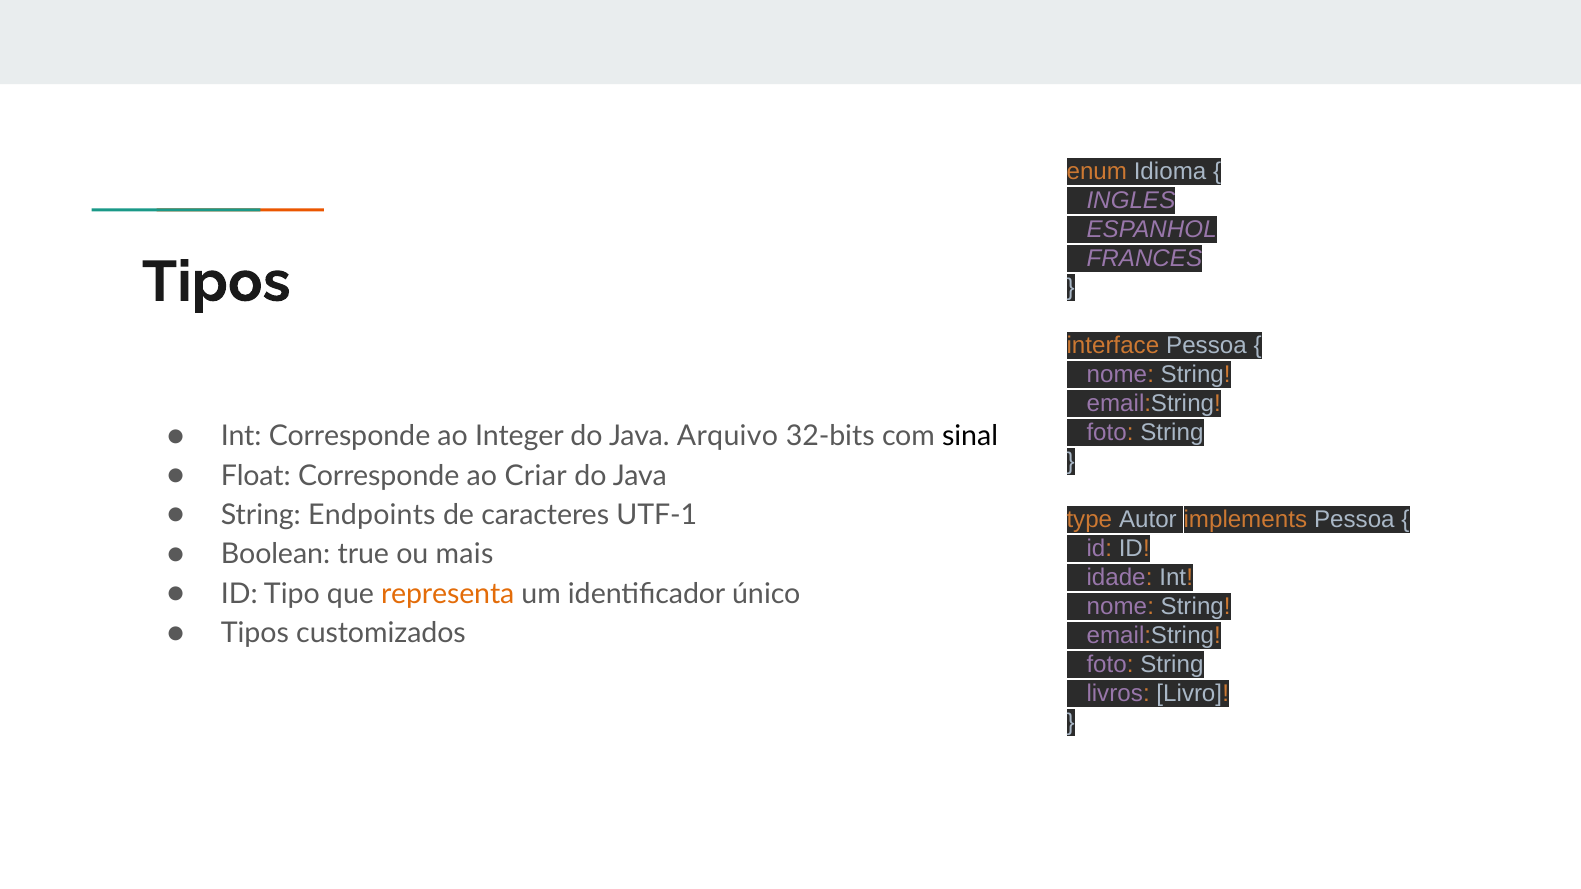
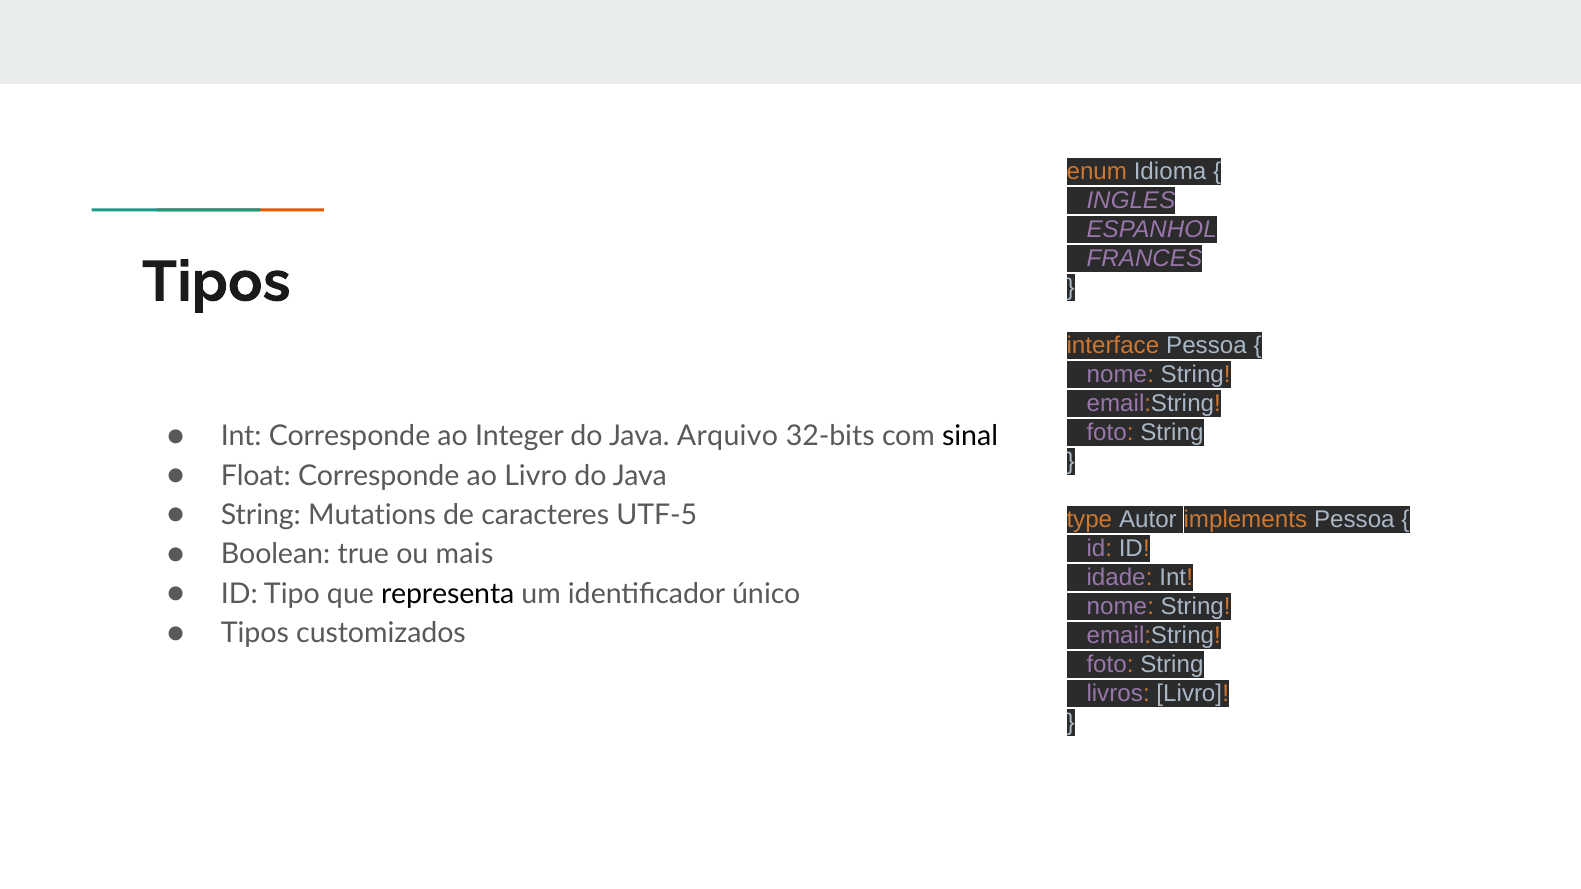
ao Criar: Criar -> Livro
Endpoints: Endpoints -> Mutations
UTF-1: UTF-1 -> UTF-5
representa colour: orange -> black
